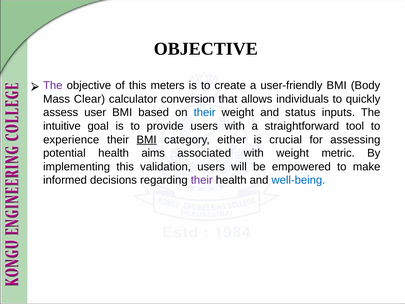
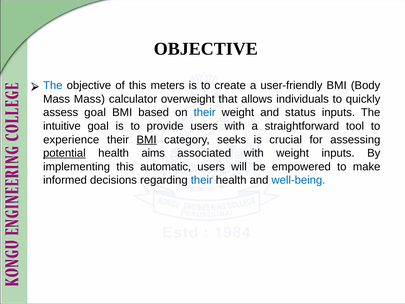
The at (53, 85) colour: purple -> blue
Mass Clear: Clear -> Mass
conversion: conversion -> overweight
assess user: user -> goal
either: either -> seeks
potential underline: none -> present
weight metric: metric -> inputs
validation: validation -> automatic
their at (202, 180) colour: purple -> blue
